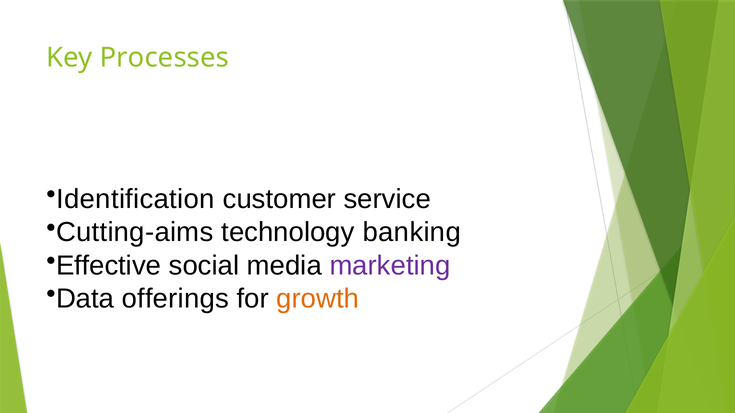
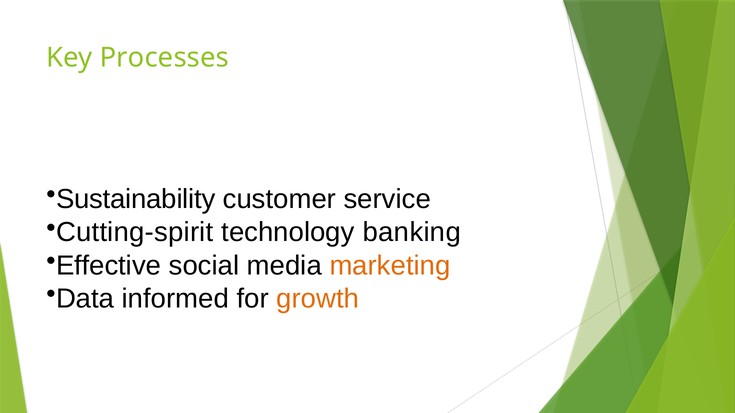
Identification: Identification -> Sustainability
Cutting-aims: Cutting-aims -> Cutting-spirit
marketing colour: purple -> orange
offerings: offerings -> informed
